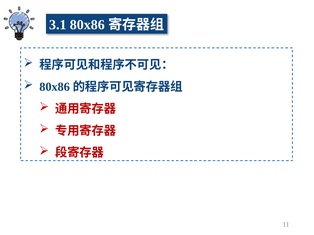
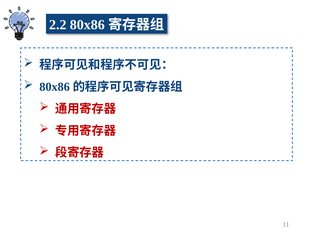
3.1: 3.1 -> 2.2
